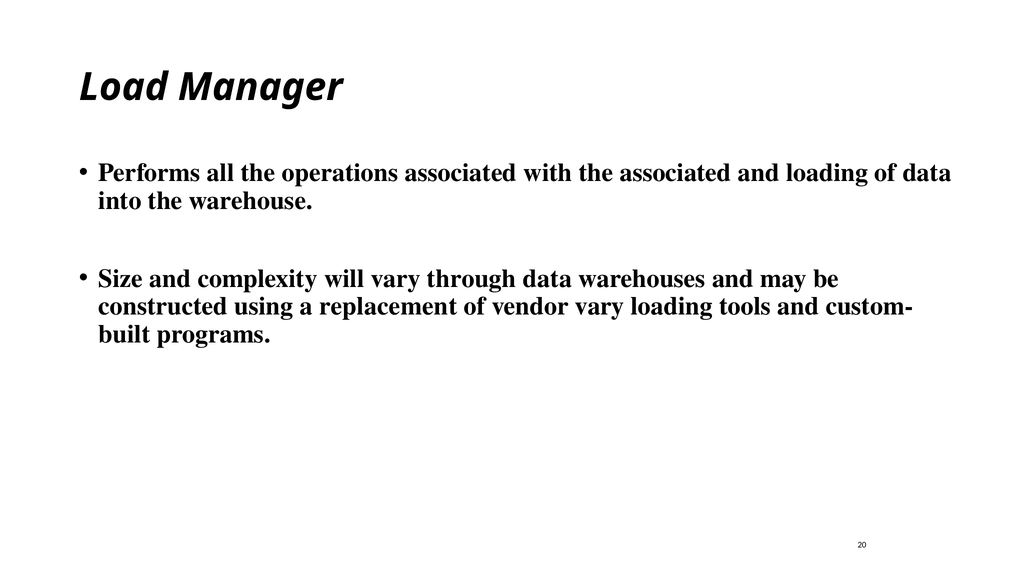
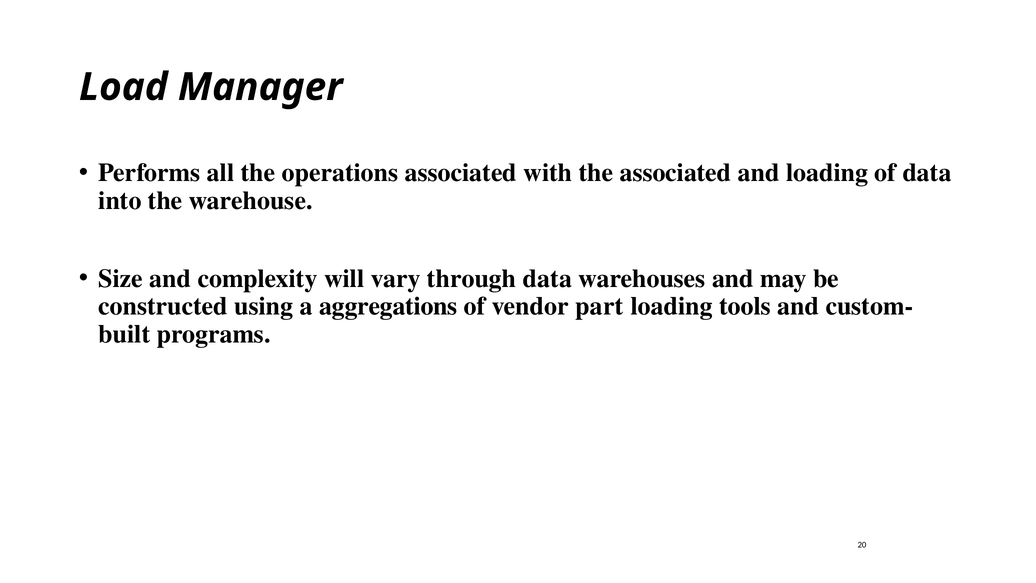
replacement: replacement -> aggregations
vendor vary: vary -> part
